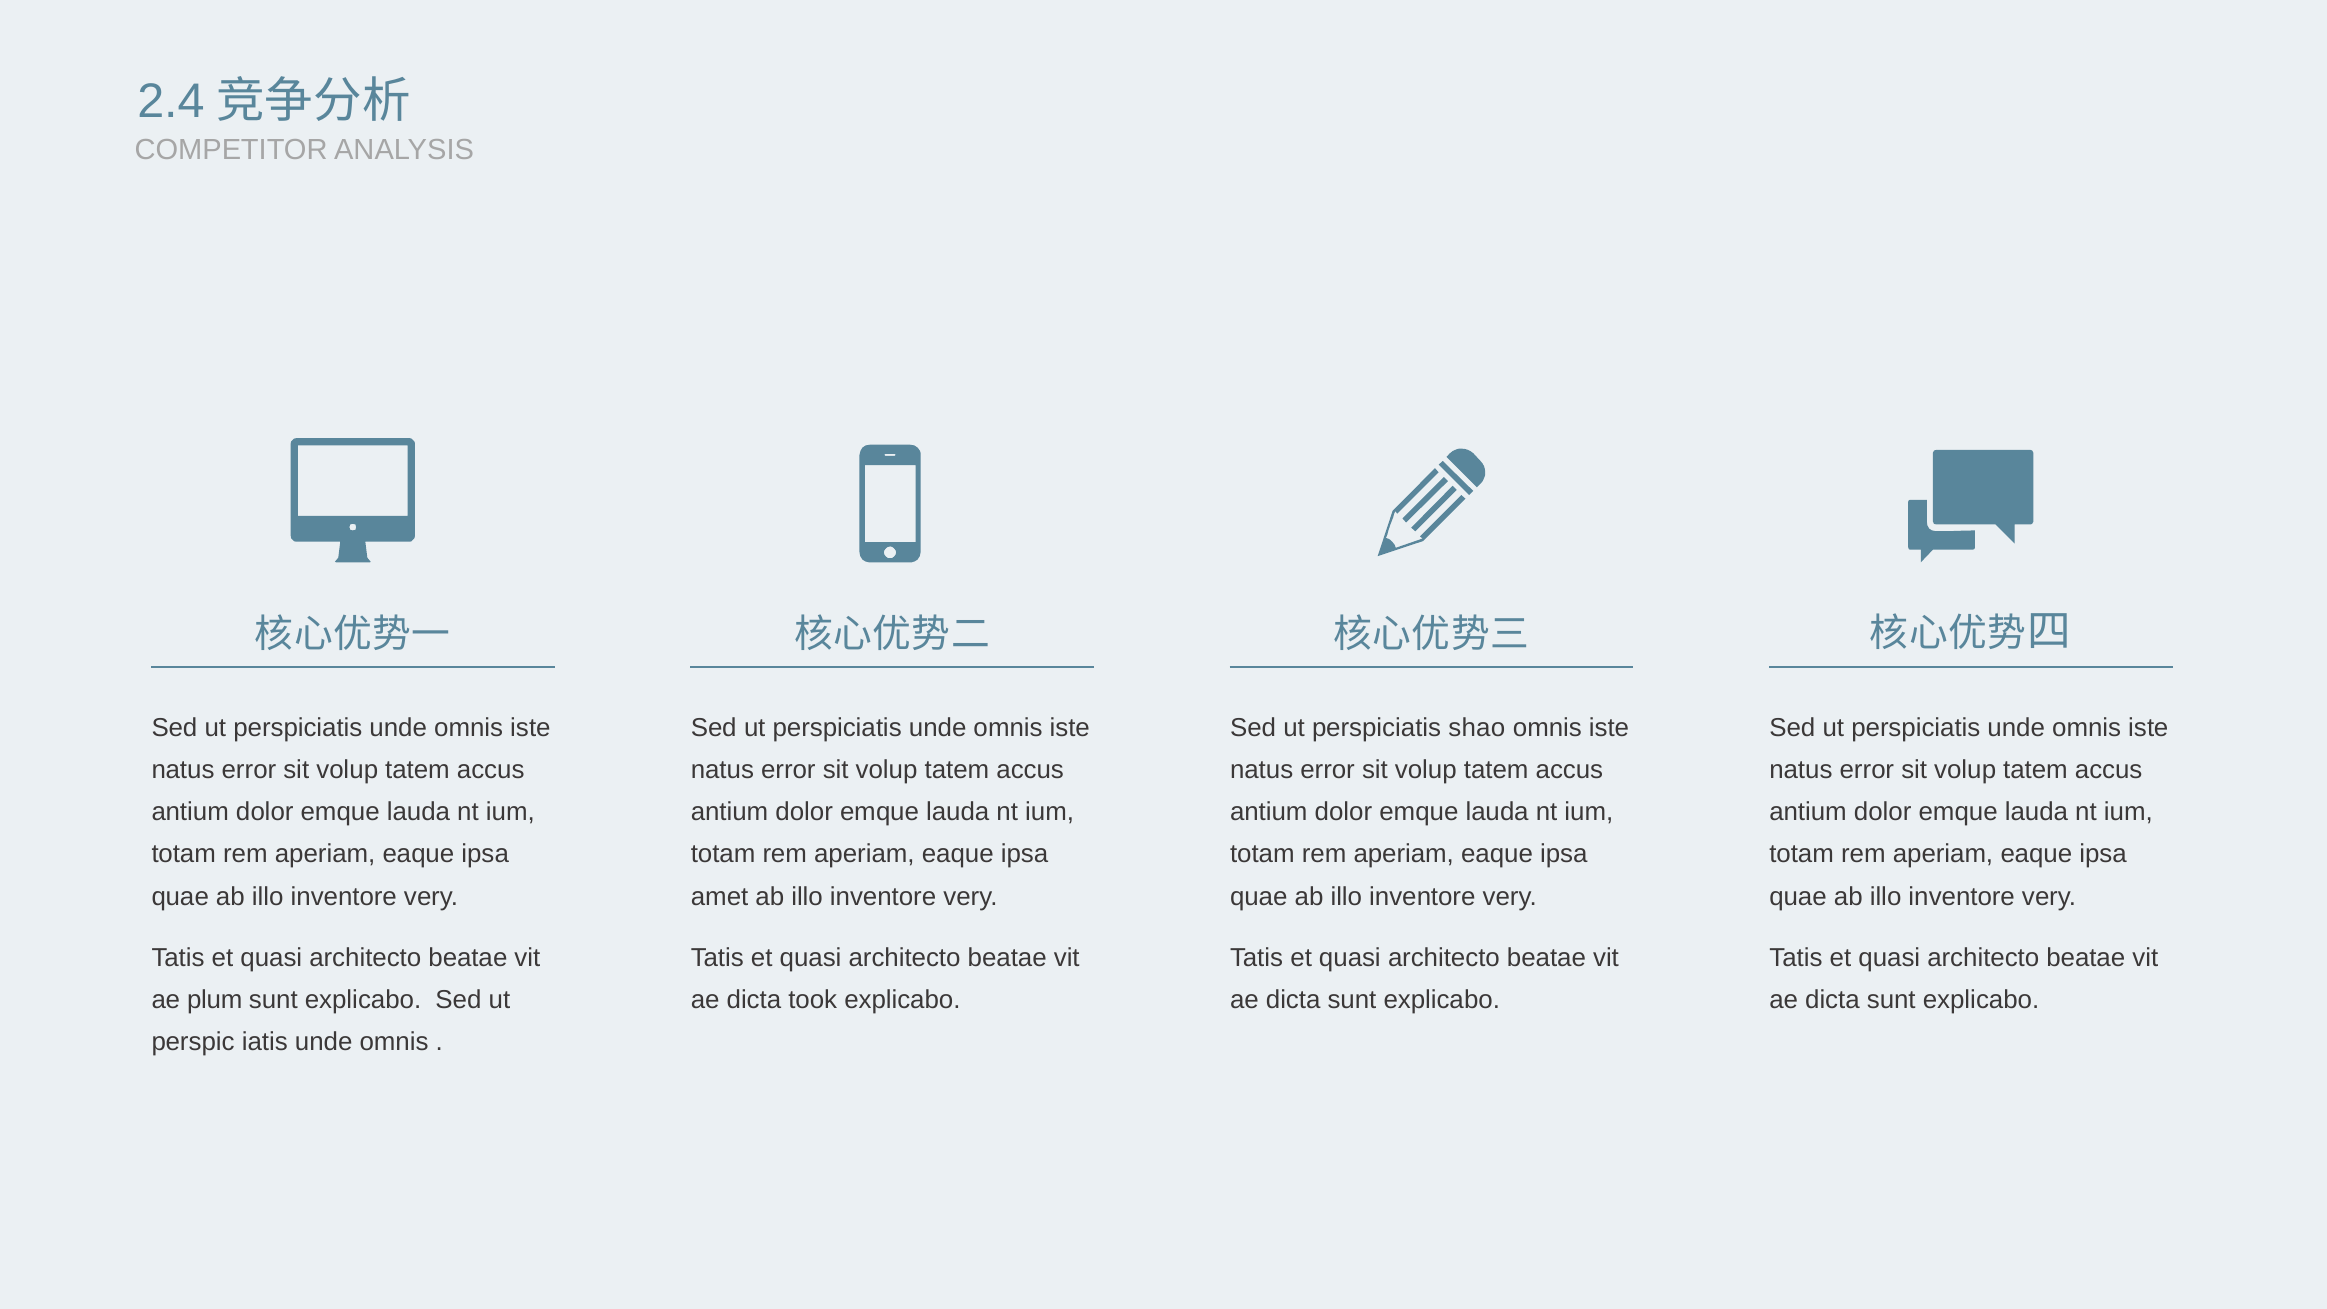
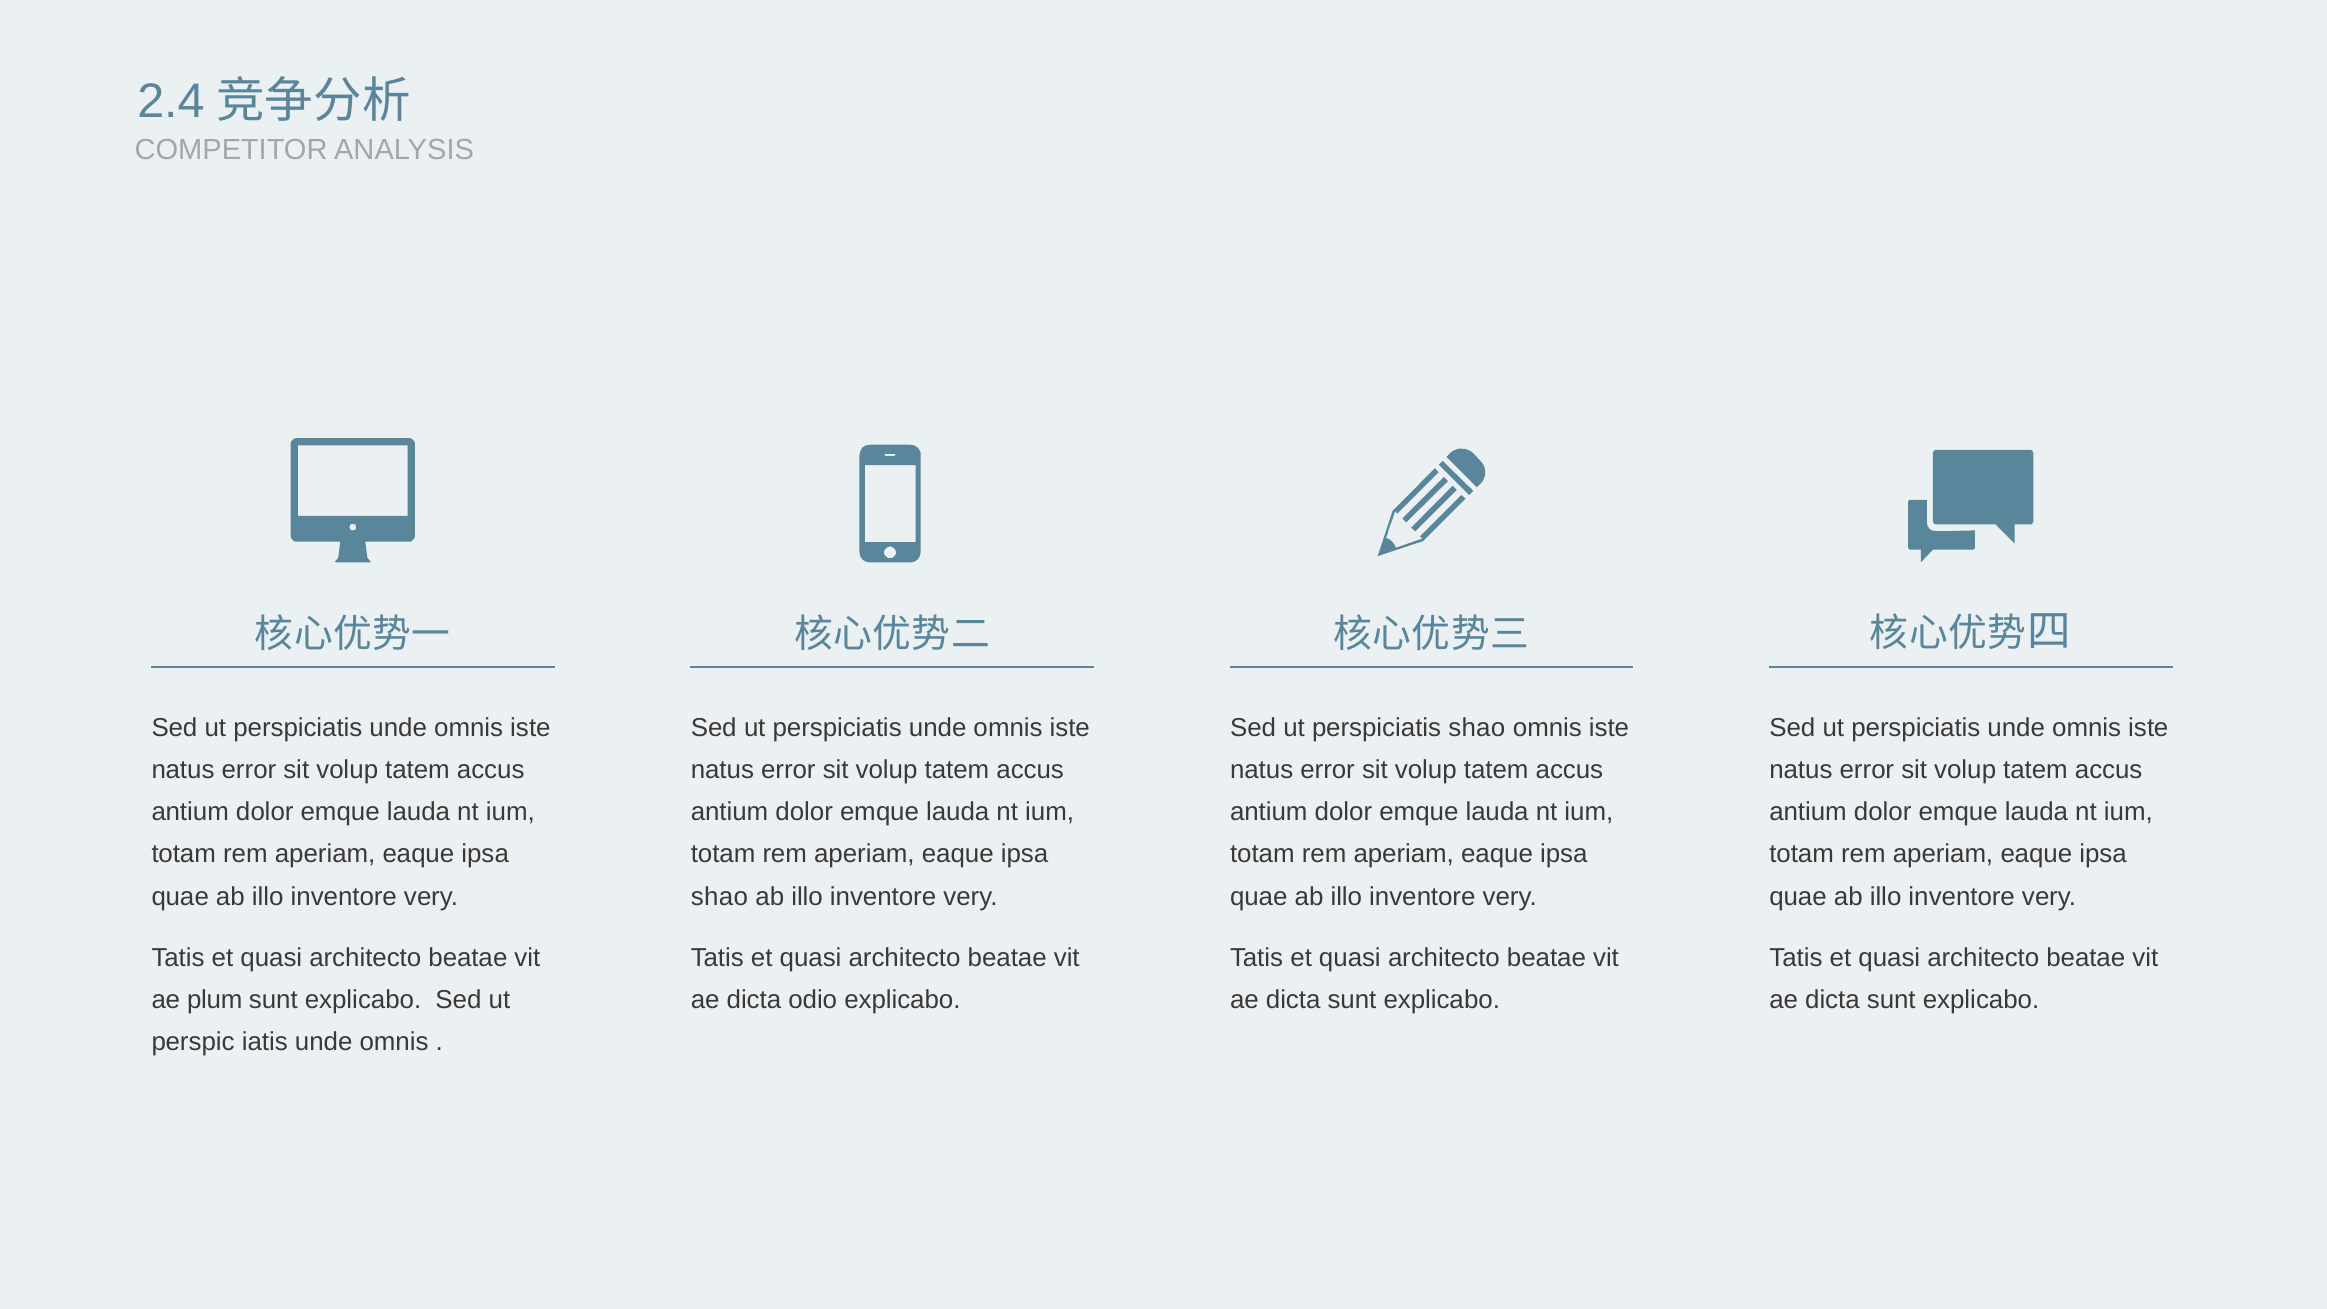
amet at (720, 896): amet -> shao
took: took -> odio
